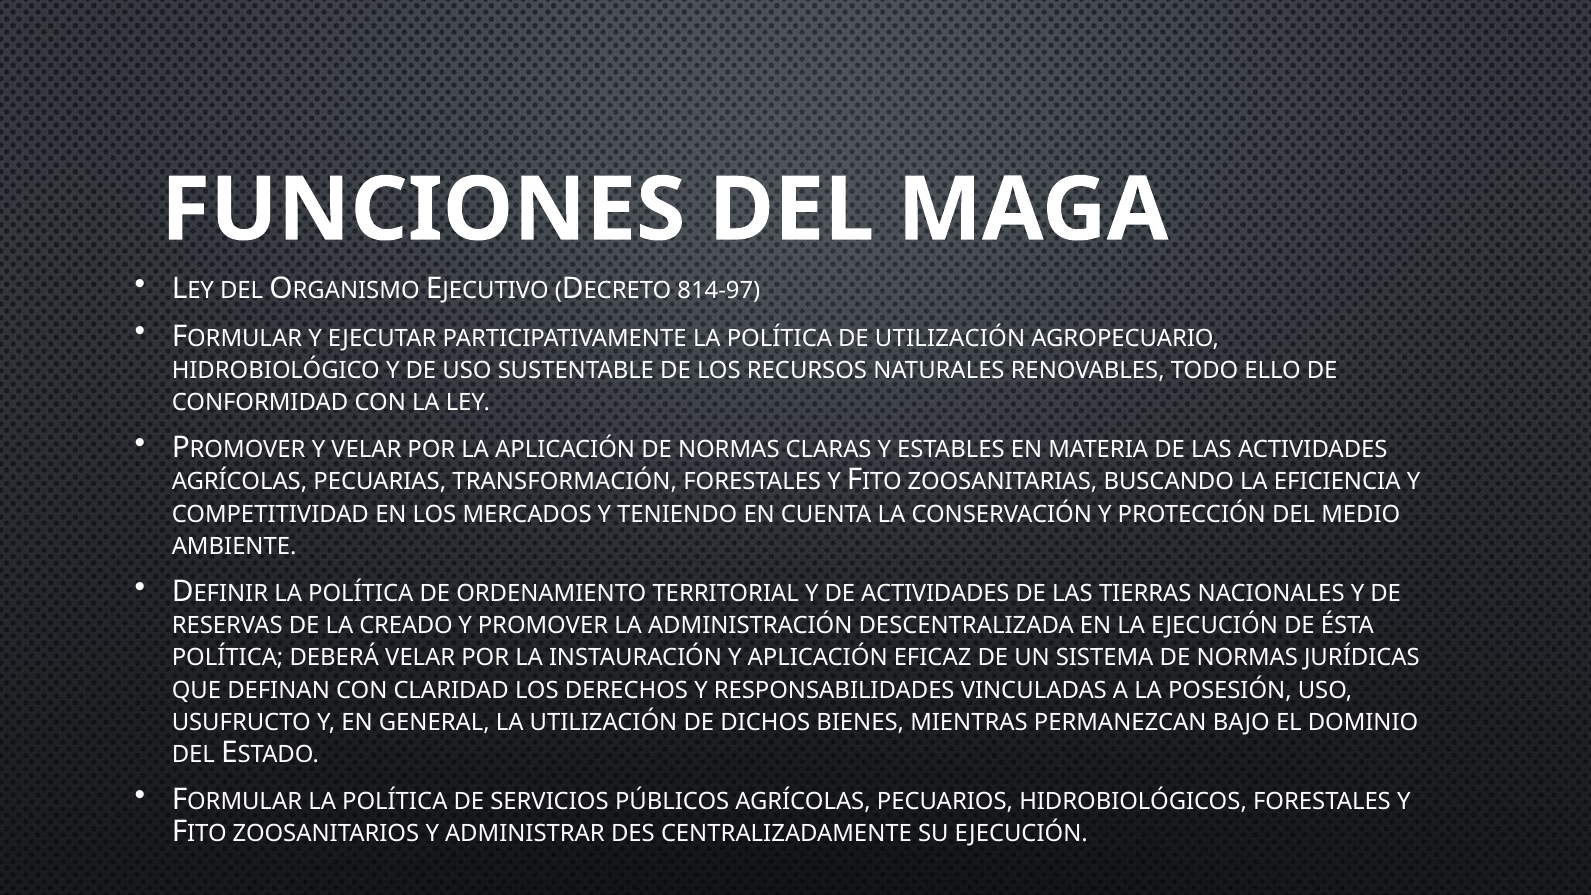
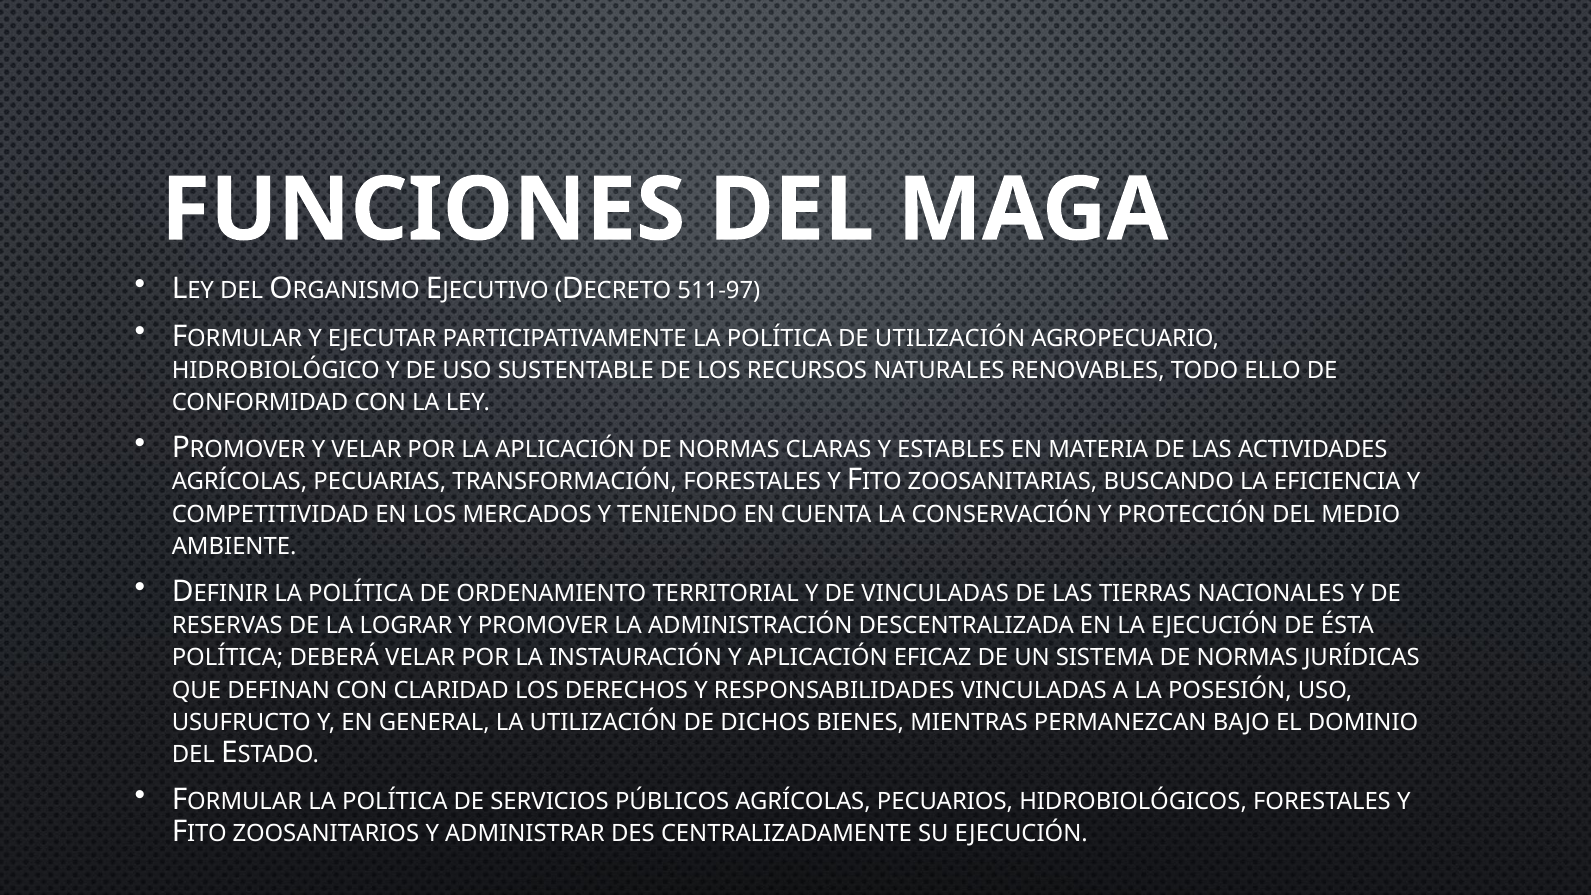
814-97: 814-97 -> 511-97
DE ACTIVIDADES: ACTIVIDADES -> VINCULADAS
CREADO: CREADO -> LOGRAR
